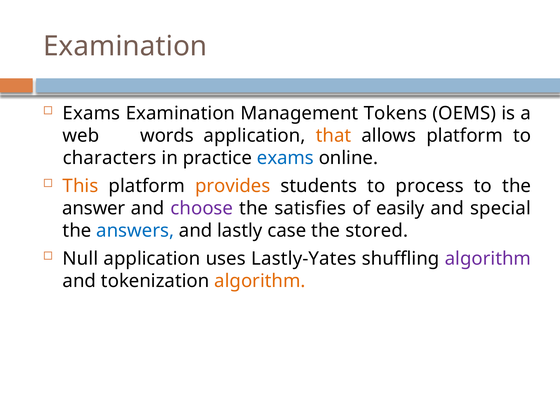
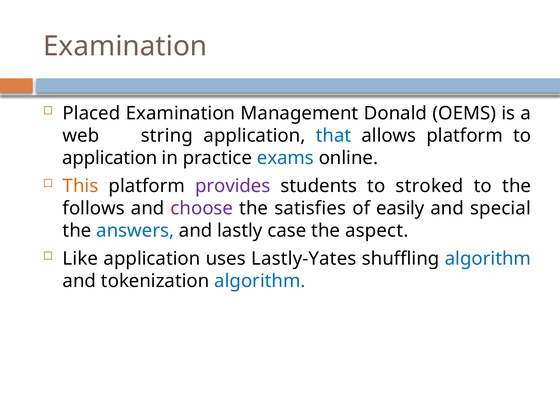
Exams at (91, 113): Exams -> Placed
Tokens: Tokens -> Donald
words: words -> string
that colour: orange -> blue
characters at (110, 158): characters -> application
provides colour: orange -> purple
process: process -> stroked
answer: answer -> follows
stored: stored -> aspect
Null: Null -> Like
algorithm at (488, 259) colour: purple -> blue
algorithm at (260, 281) colour: orange -> blue
